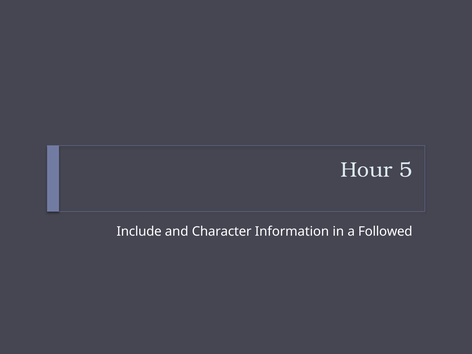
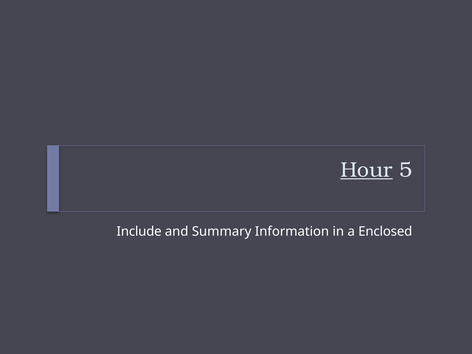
Hour underline: none -> present
Character: Character -> Summary
Followed: Followed -> Enclosed
